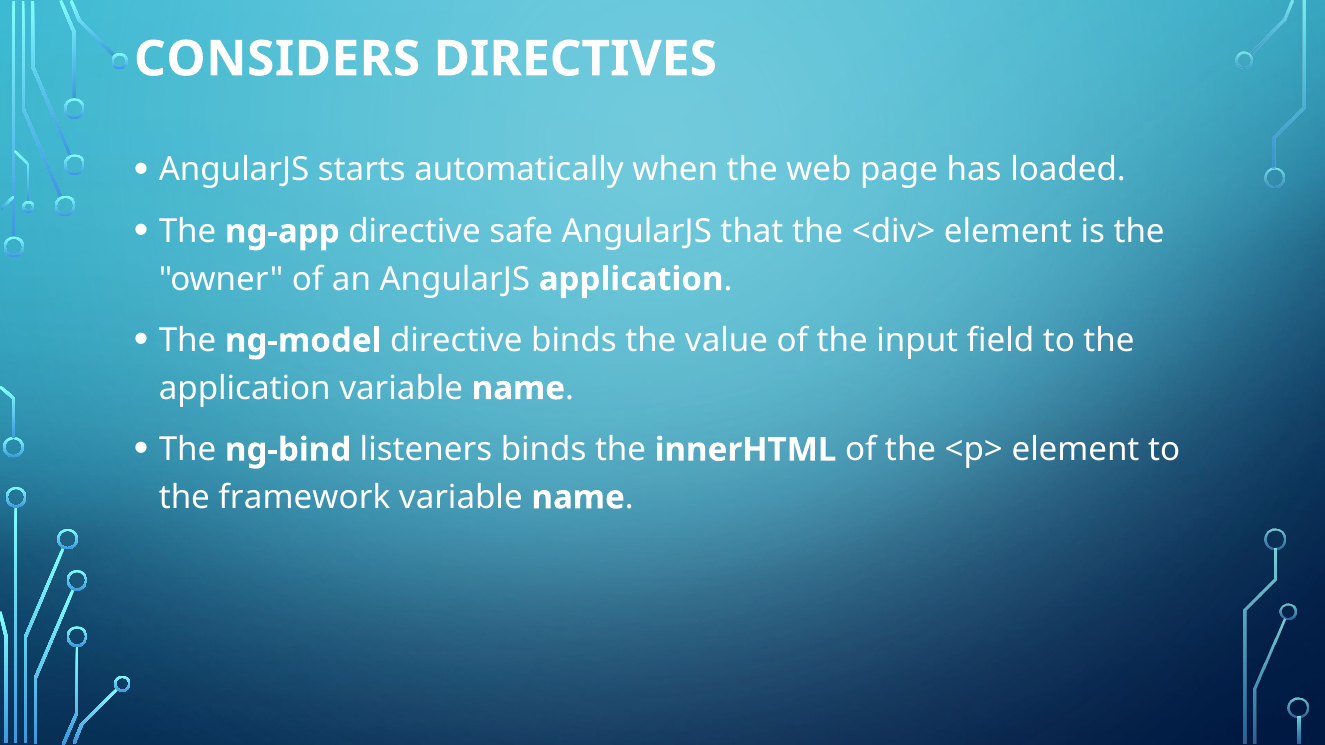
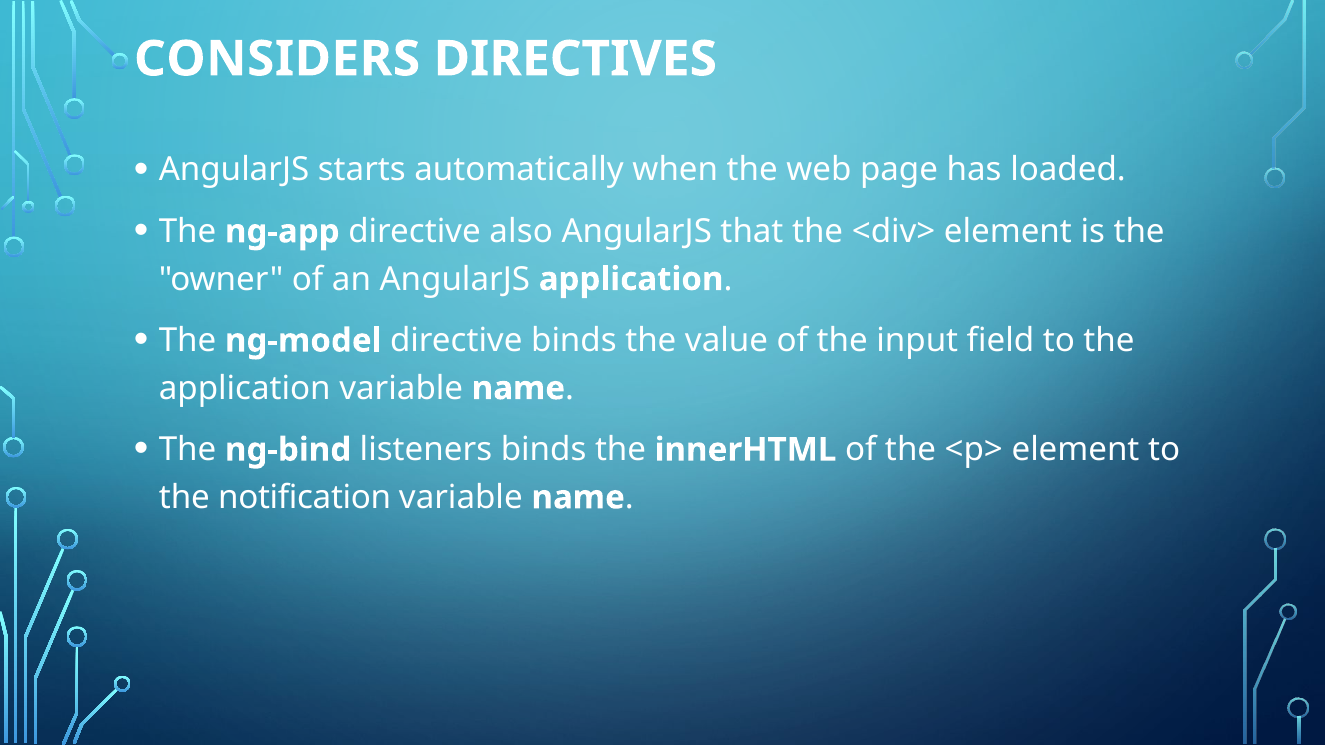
safe: safe -> also
framework: framework -> notification
